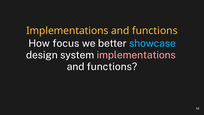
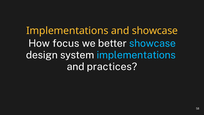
functions at (155, 31): functions -> showcase
implementations at (136, 55) colour: pink -> light blue
functions at (112, 67): functions -> practices
